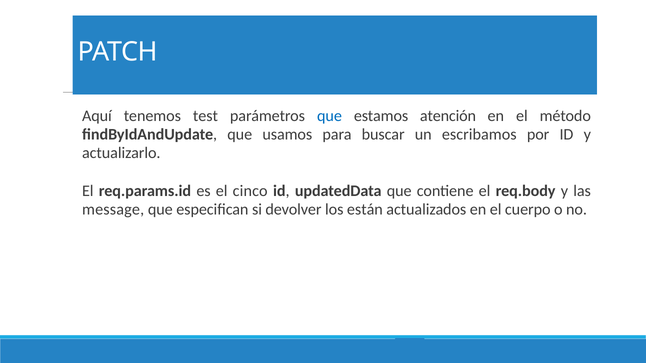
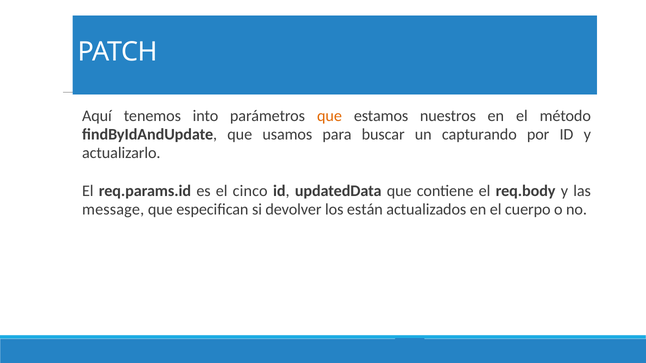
test: test -> into
que at (329, 116) colour: blue -> orange
atención: atención -> nuestros
escribamos: escribamos -> capturando
